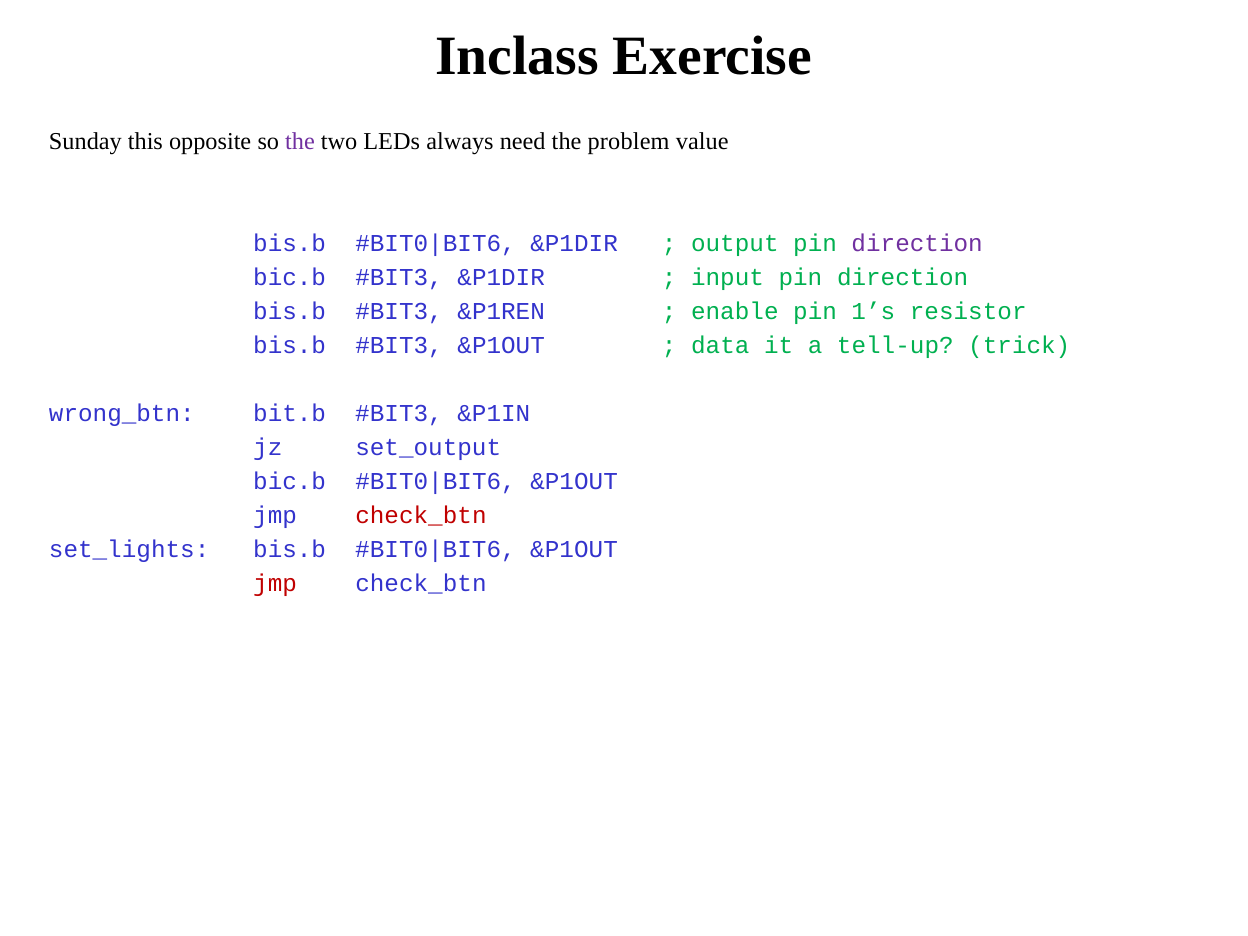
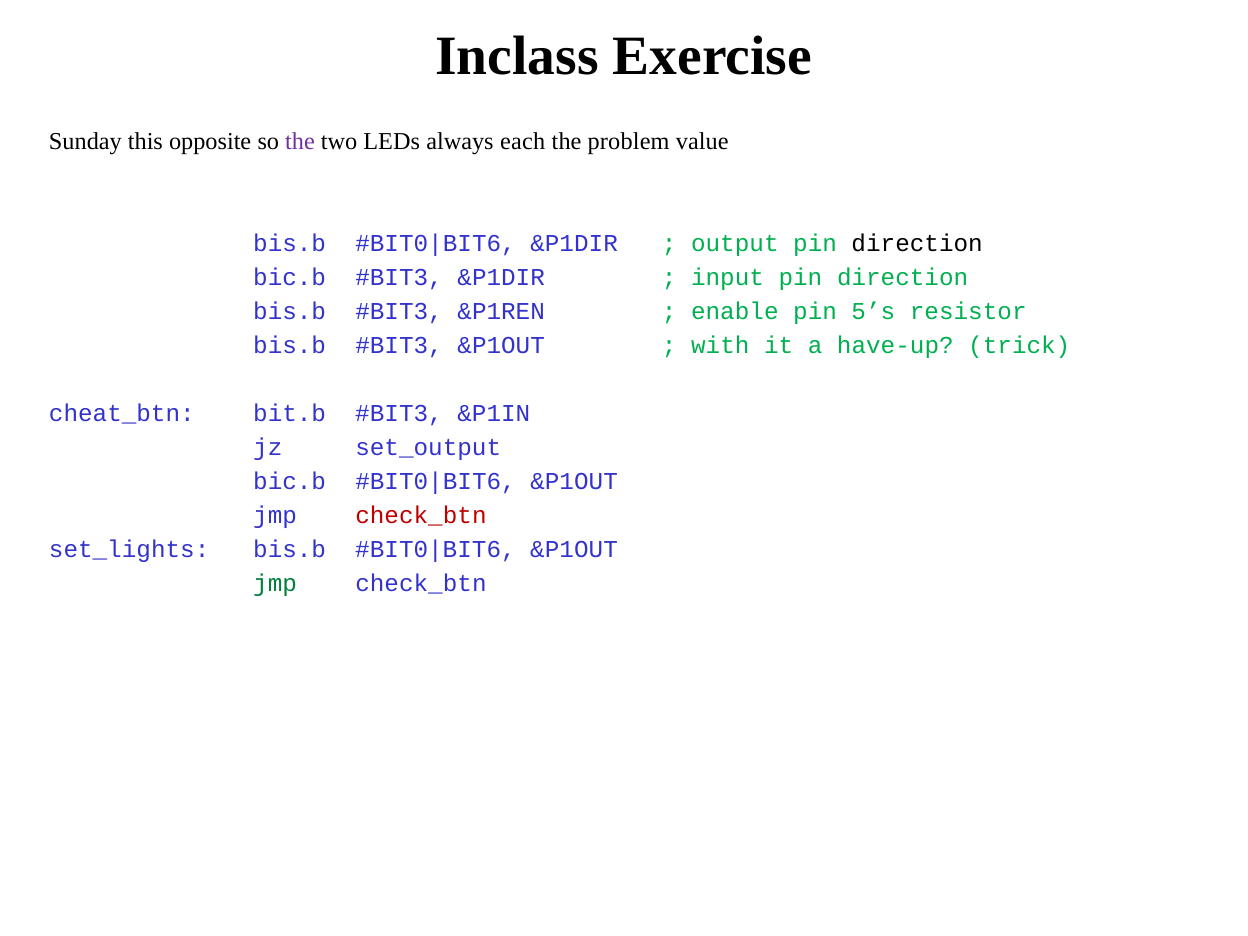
need: need -> each
direction at (917, 243) colour: purple -> black
1’s: 1’s -> 5’s
data: data -> with
tell-up: tell-up -> have-up
wrong_btn: wrong_btn -> cheat_btn
jmp at (275, 583) colour: red -> green
